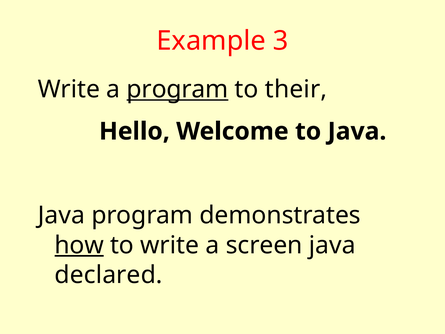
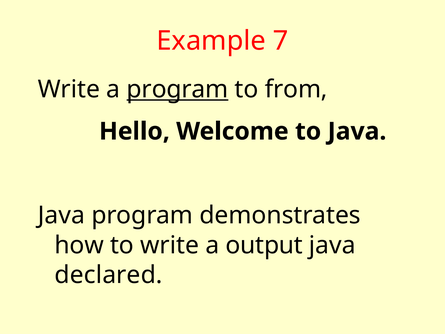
3: 3 -> 7
their: their -> from
how underline: present -> none
screen: screen -> output
